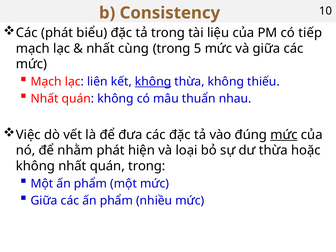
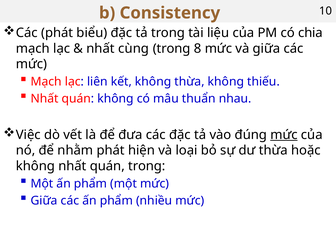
tiếp: tiếp -> chia
5: 5 -> 8
không at (153, 82) underline: present -> none
